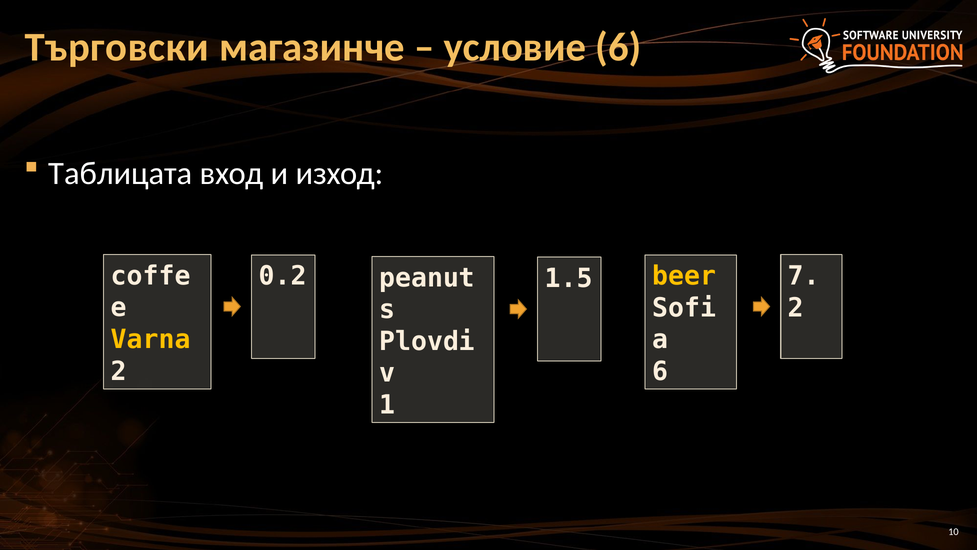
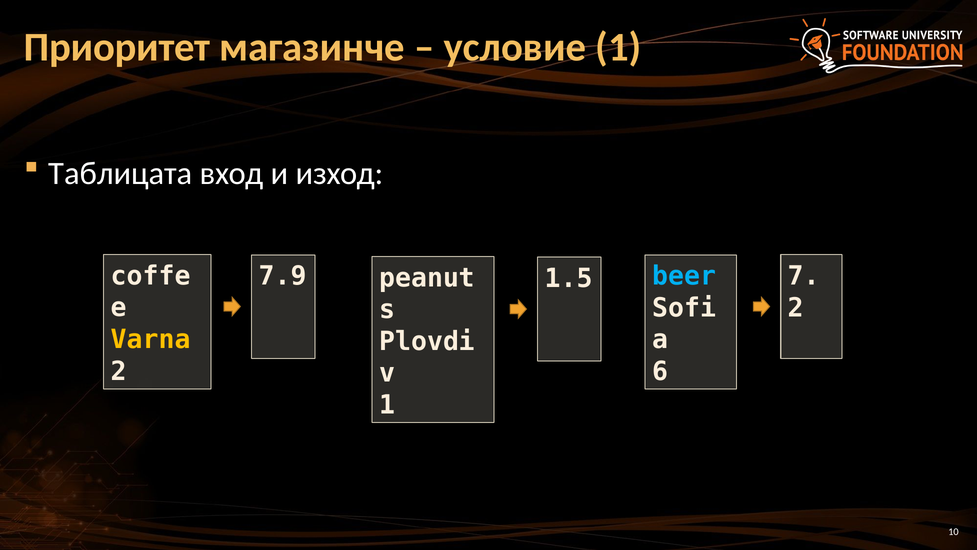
Търговски: Търговски -> Приоритет
условие 6: 6 -> 1
0.2: 0.2 -> 7.9
beer colour: yellow -> light blue
